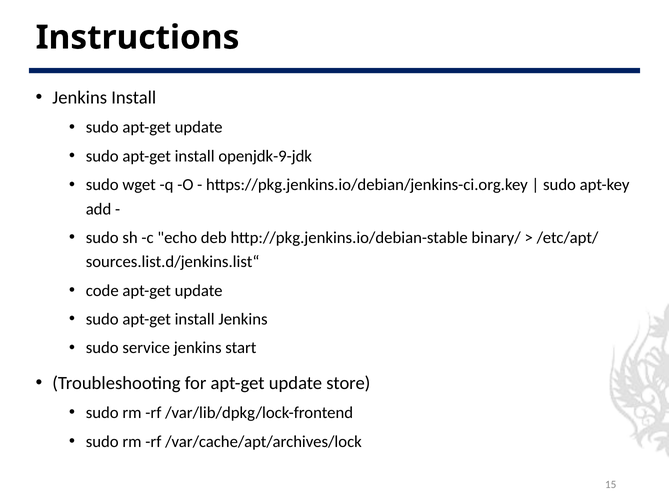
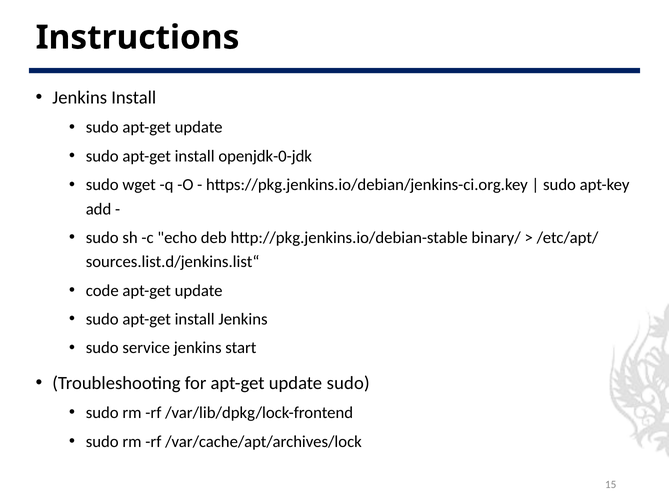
openjdk-9-jdk: openjdk-9-jdk -> openjdk-0-jdk
update store: store -> sudo
